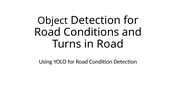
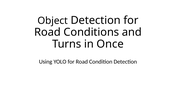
in Road: Road -> Once
